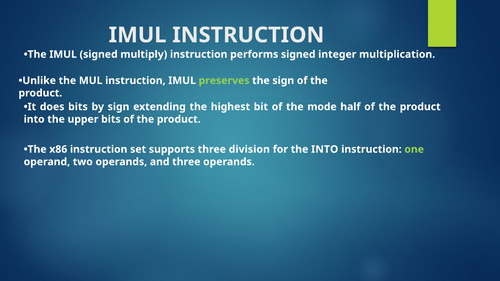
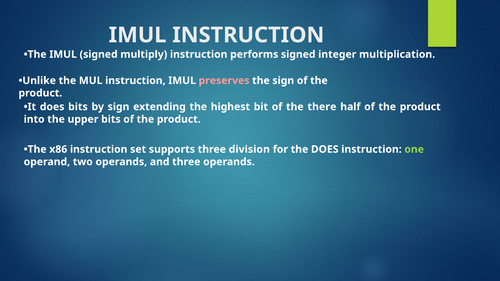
preserves colour: light green -> pink
mode: mode -> there
the INTO: INTO -> DOES
